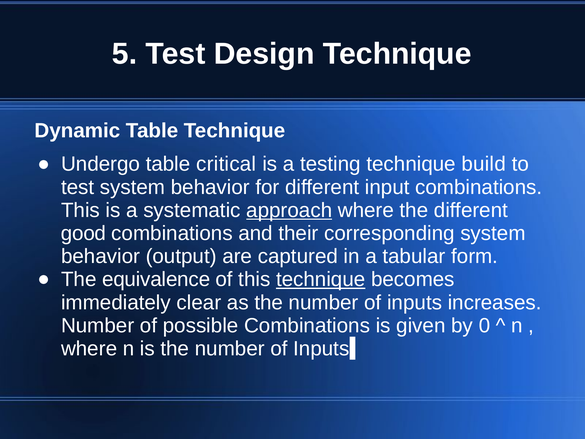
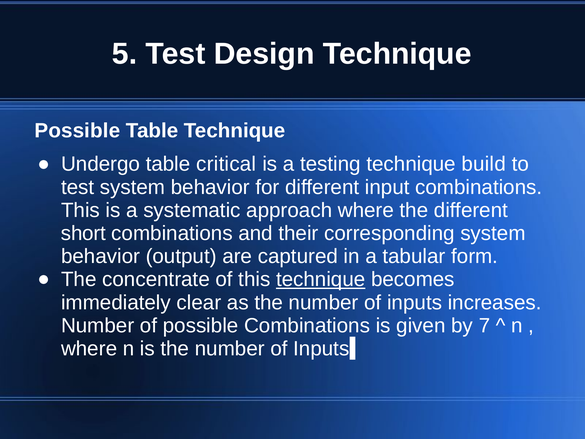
Dynamic at (77, 131): Dynamic -> Possible
approach underline: present -> none
good: good -> short
equivalence: equivalence -> concentrate
0: 0 -> 7
